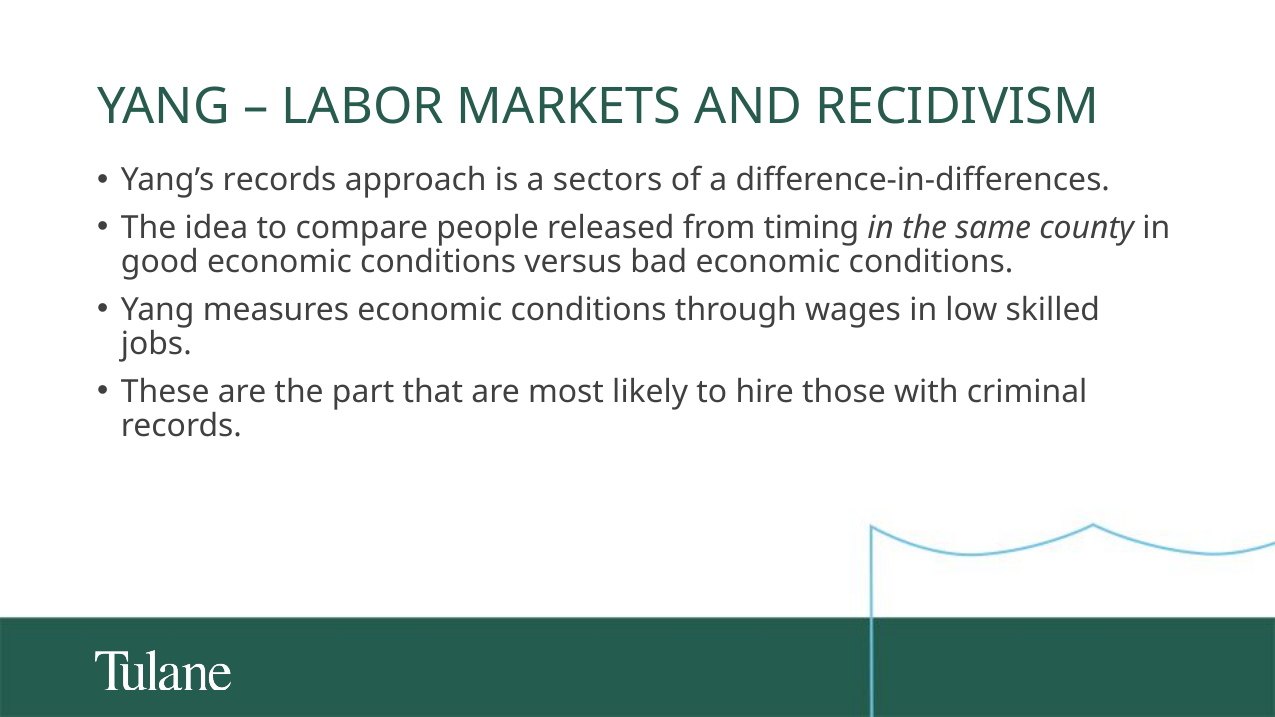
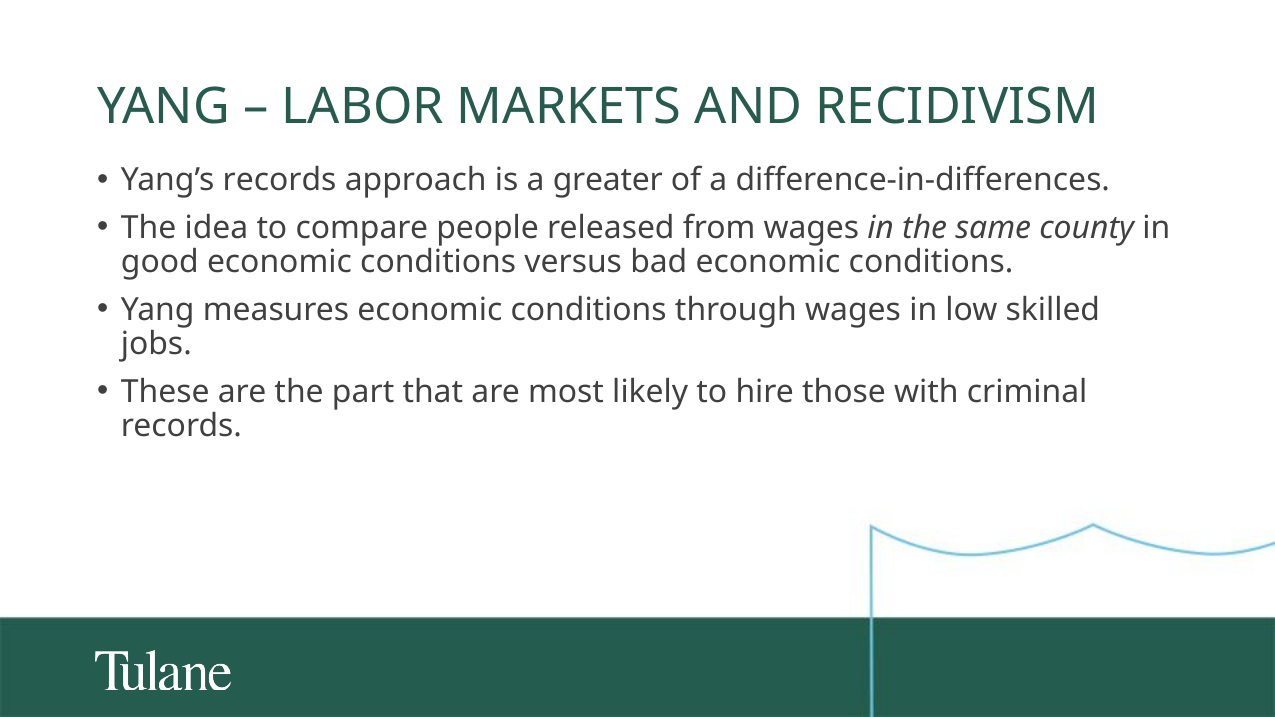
sectors: sectors -> greater
from timing: timing -> wages
